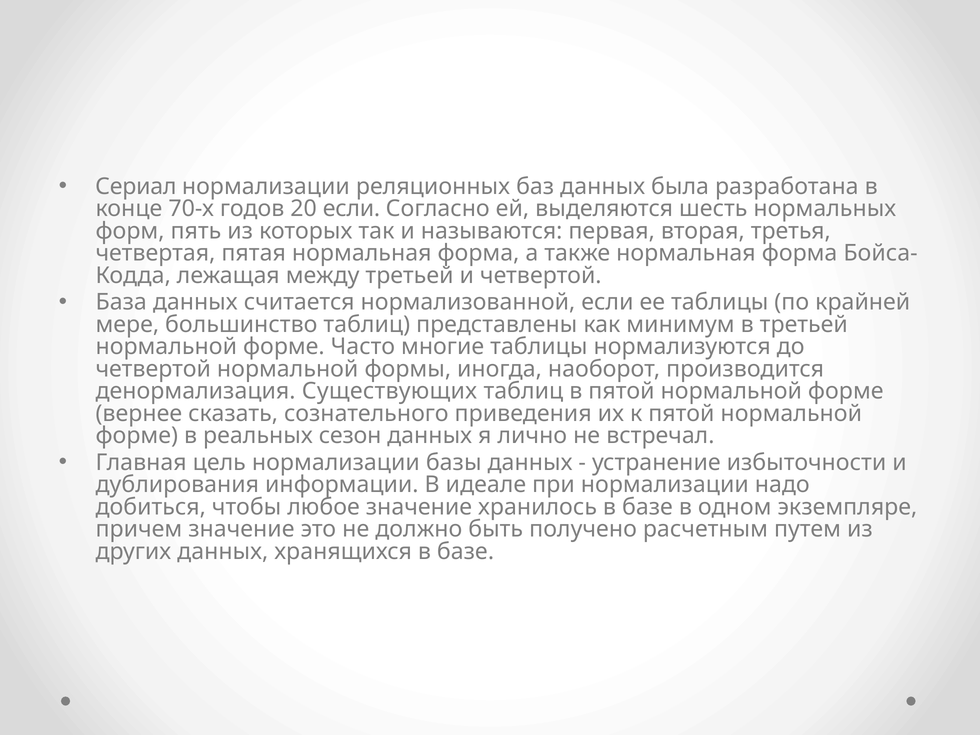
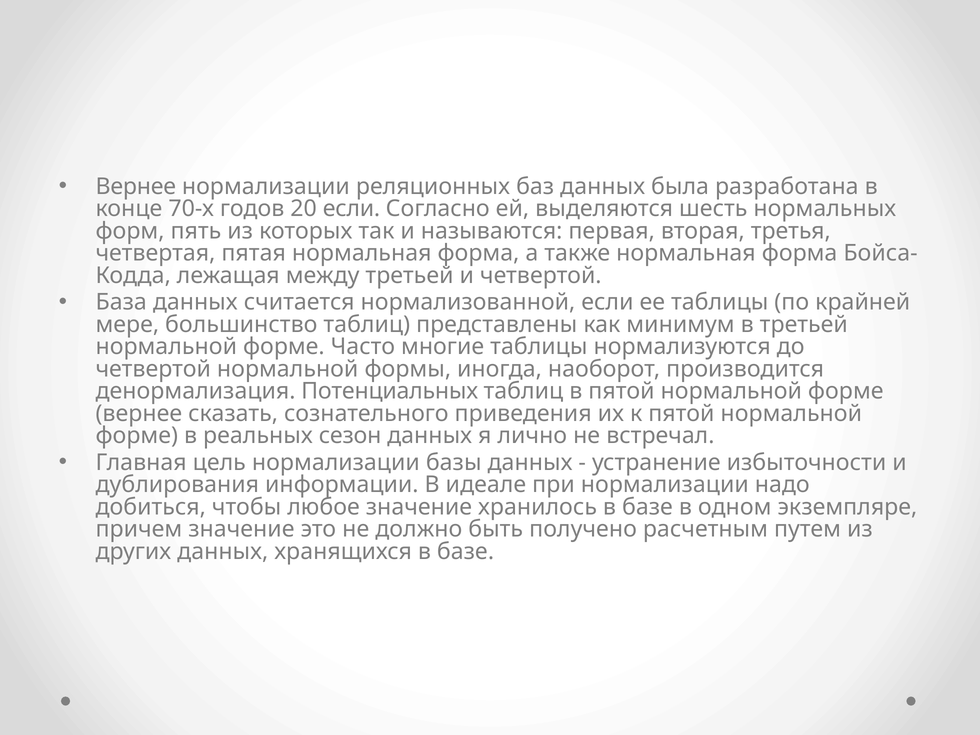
Сериал at (136, 187): Сериал -> Вернее
Существующих: Существующих -> Потенциальных
